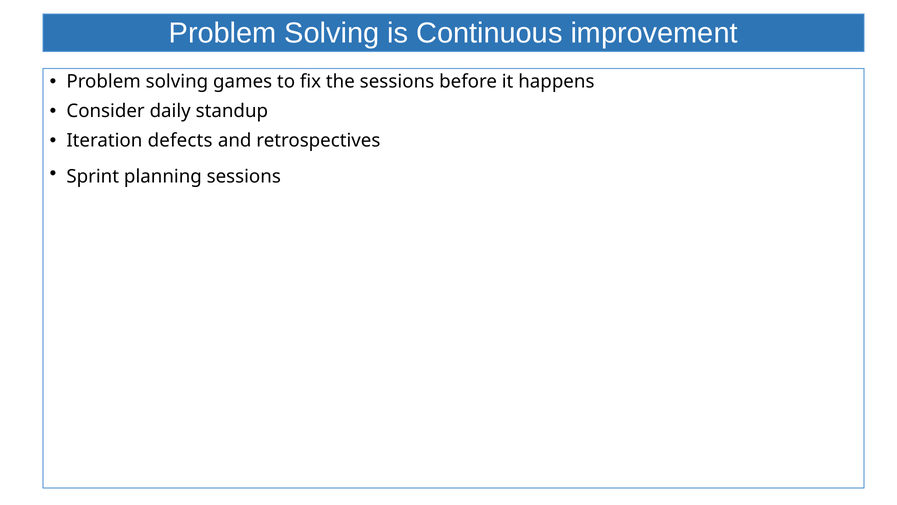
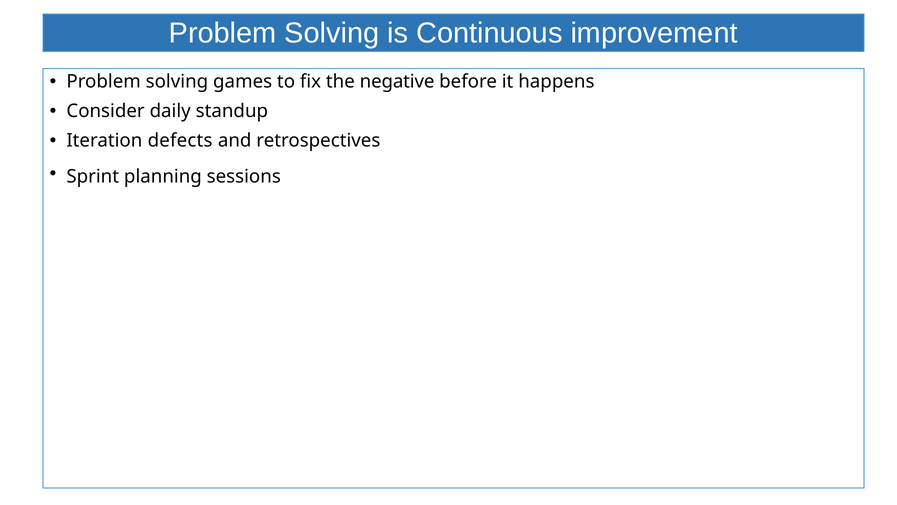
the sessions: sessions -> negative
